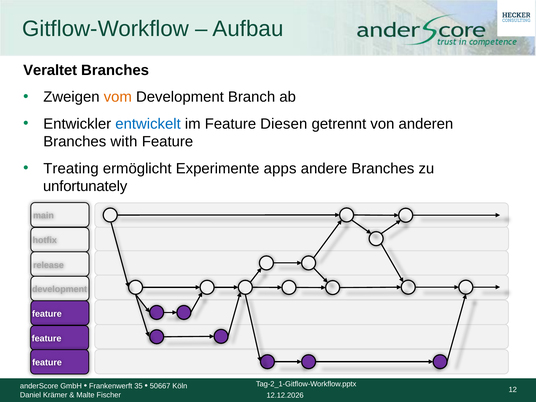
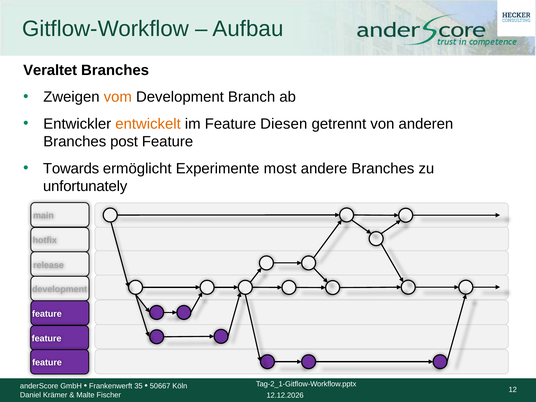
entwickelt colour: blue -> orange
with: with -> post
Treating: Treating -> Towards
apps: apps -> most
